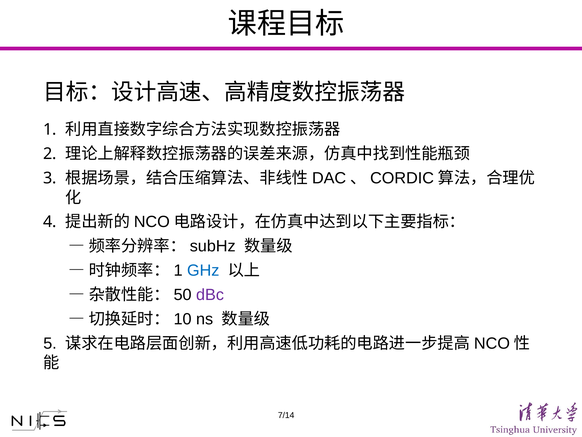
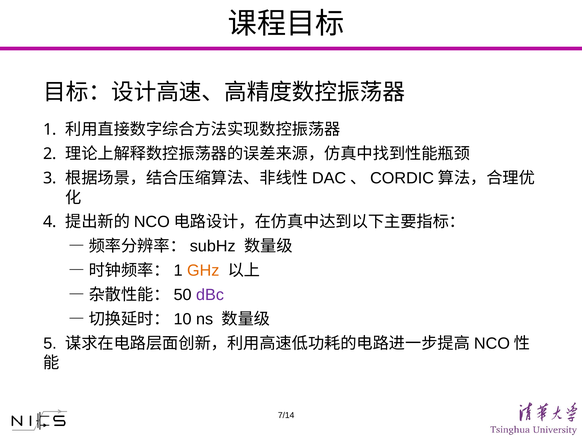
GHz colour: blue -> orange
